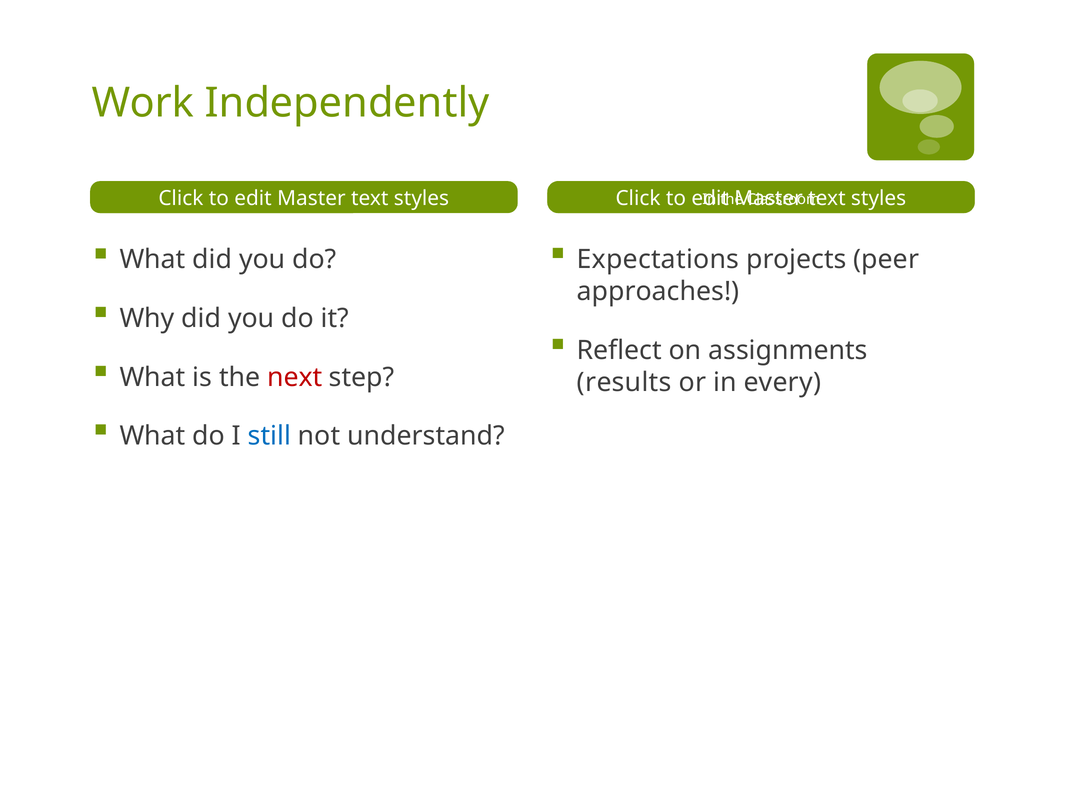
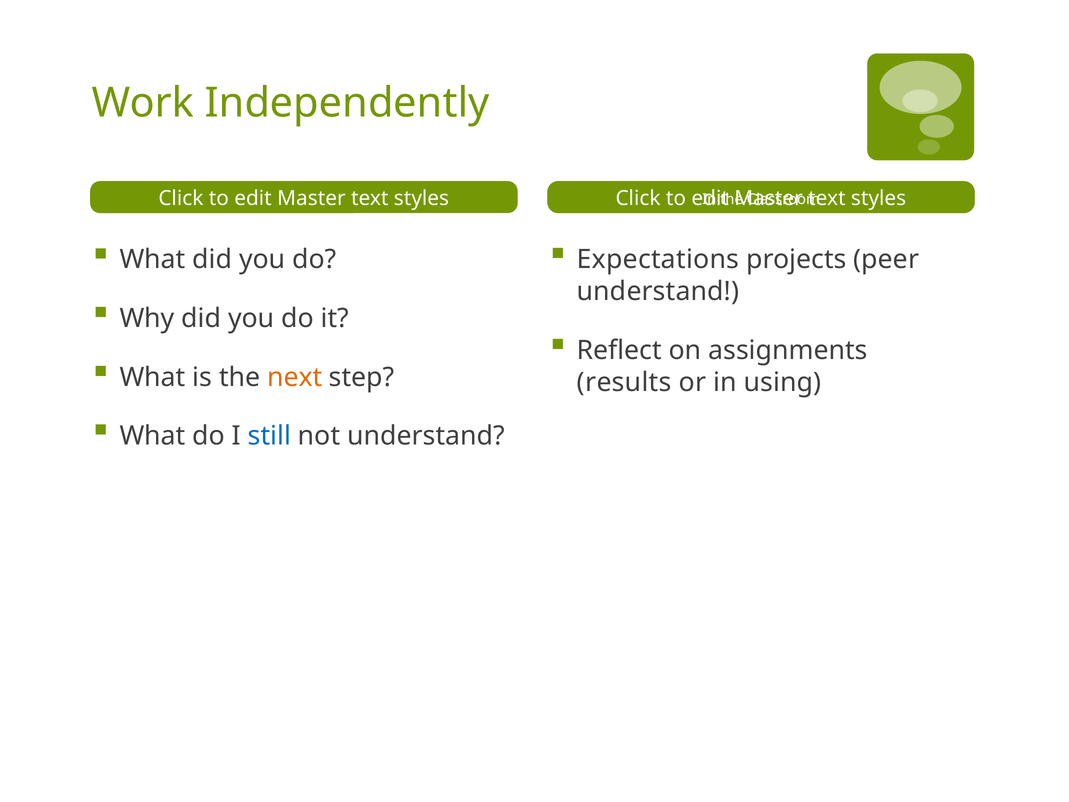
approaches at (658, 291): approaches -> understand
next colour: red -> orange
every: every -> using
